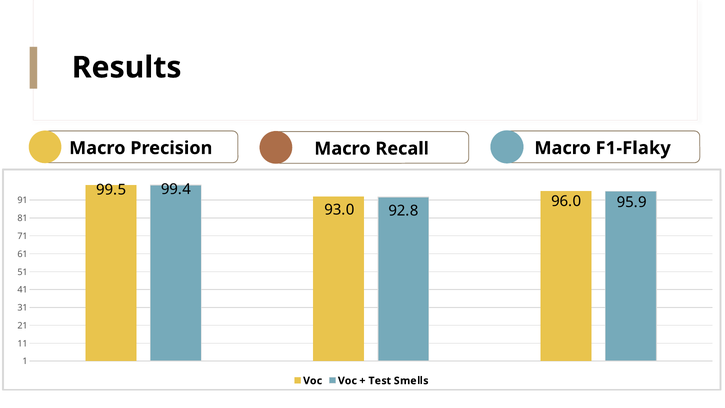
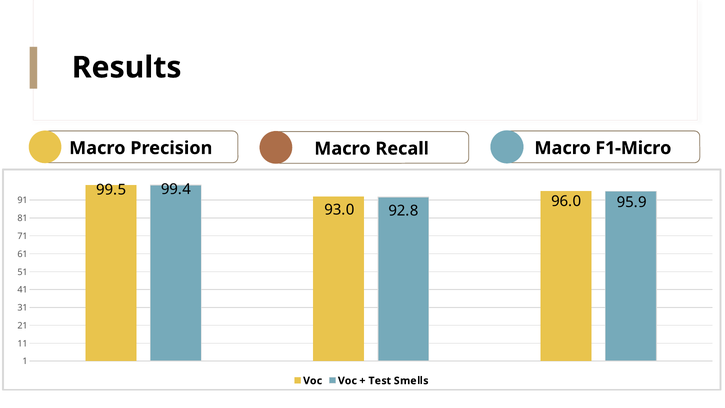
F1-Flaky: F1-Flaky -> F1-Micro
